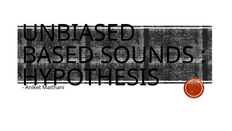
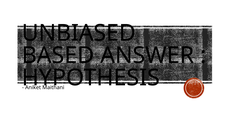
SOUNDS: SOUNDS -> ANSWER
